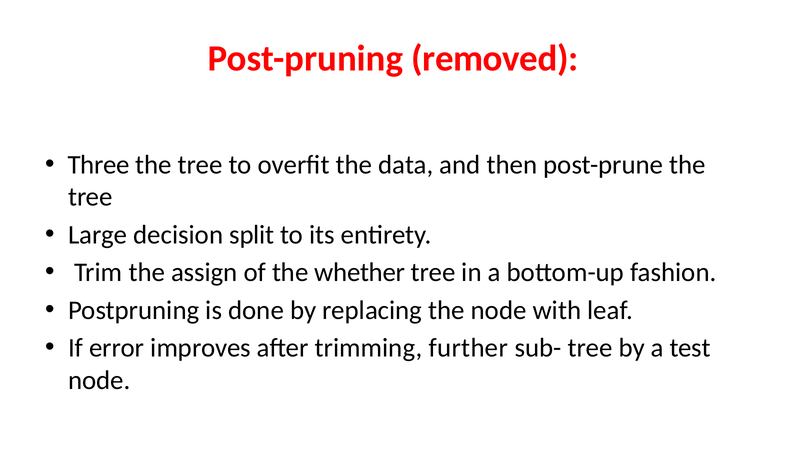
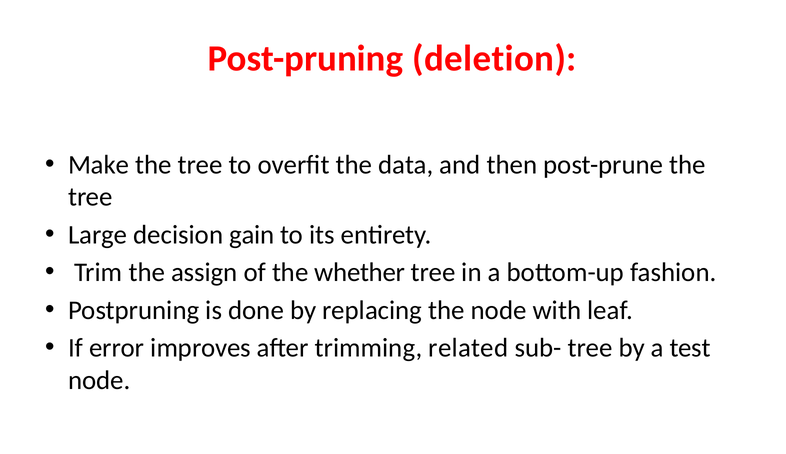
removed: removed -> deletion
Three: Three -> Make
split: split -> gain
further: further -> related
